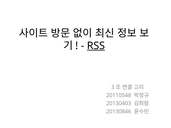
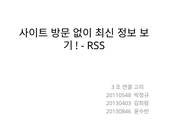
RSS underline: present -> none
